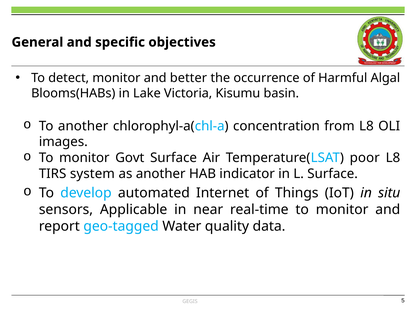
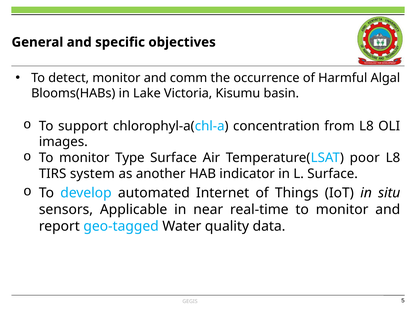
better: better -> comm
To another: another -> support
Govt: Govt -> Type
